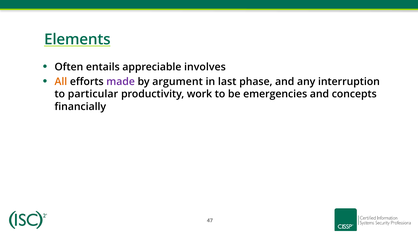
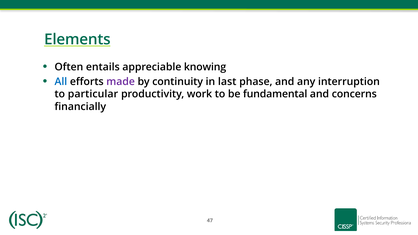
involves: involves -> knowing
All colour: orange -> blue
argument: argument -> continuity
emergencies: emergencies -> fundamental
concepts: concepts -> concerns
